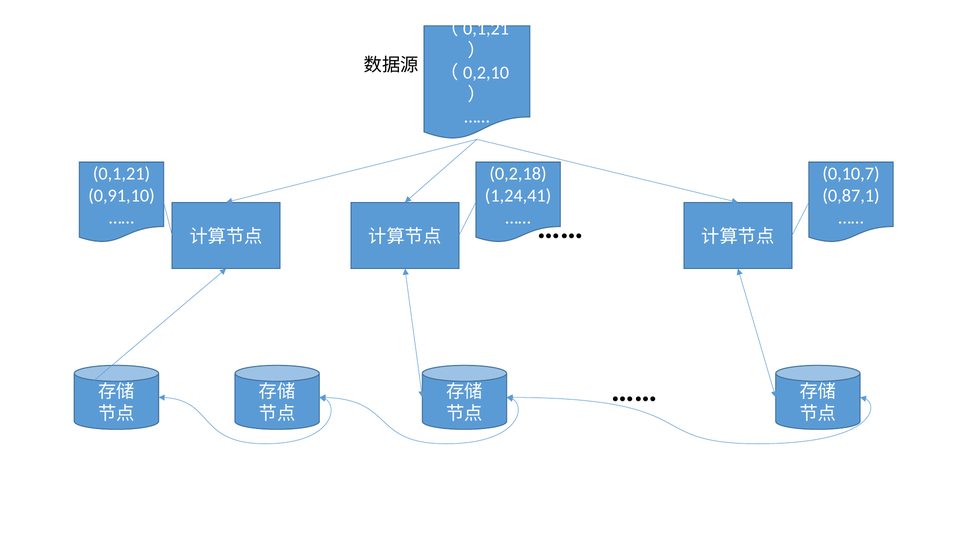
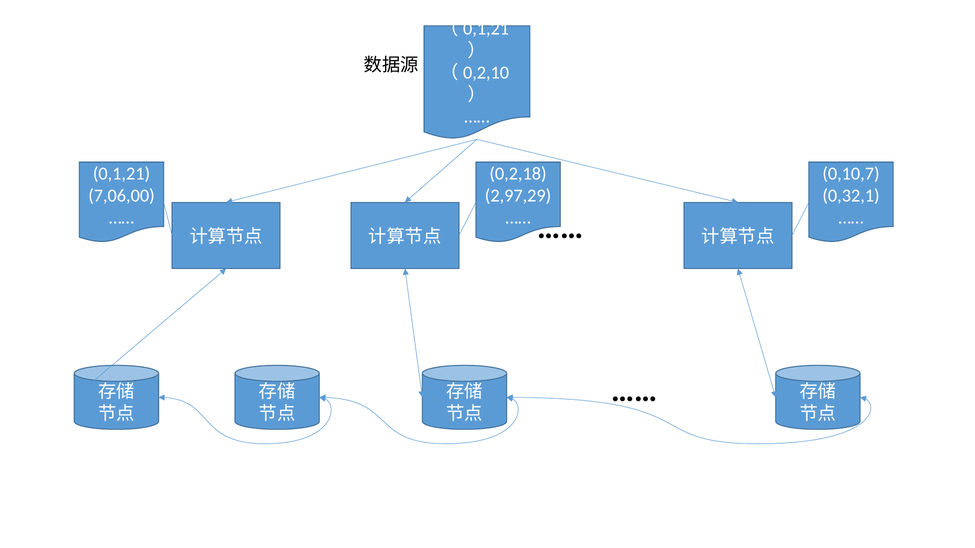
0,91,10: 0,91,10 -> 7,06,00
1,24,41: 1,24,41 -> 2,97,29
0,87,1: 0,87,1 -> 0,32,1
